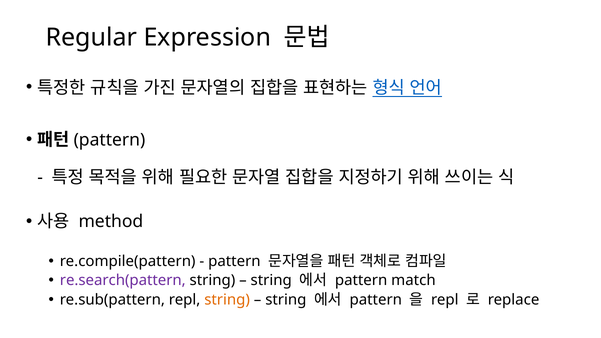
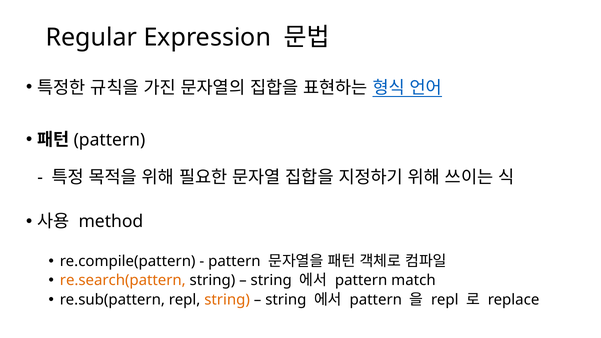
re.search(pattern colour: purple -> orange
